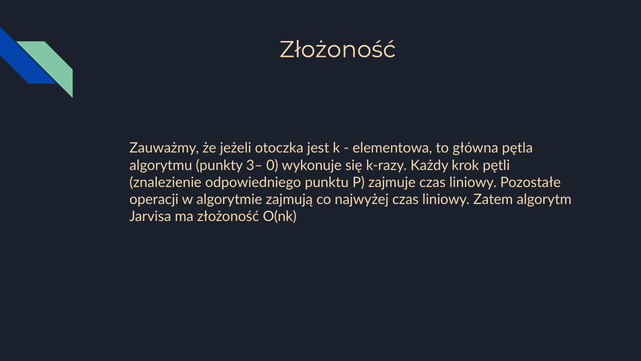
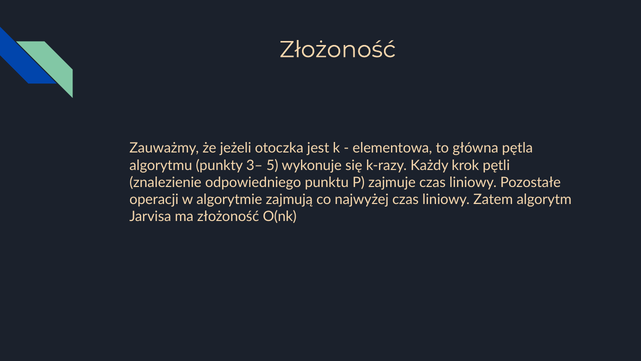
0: 0 -> 5
